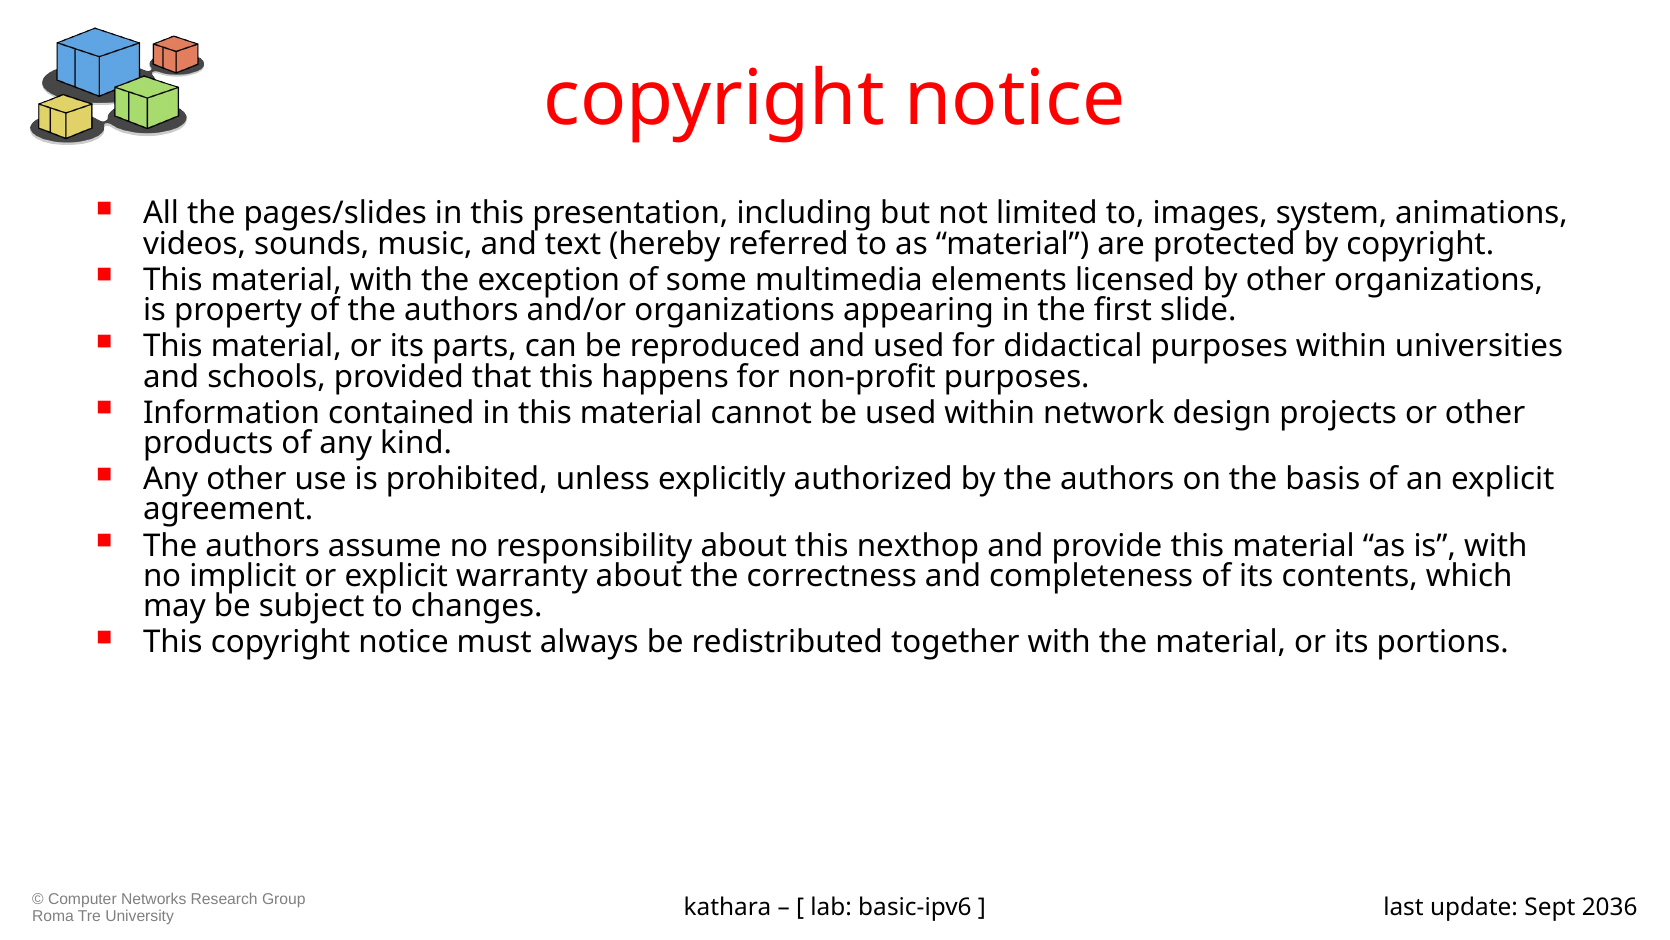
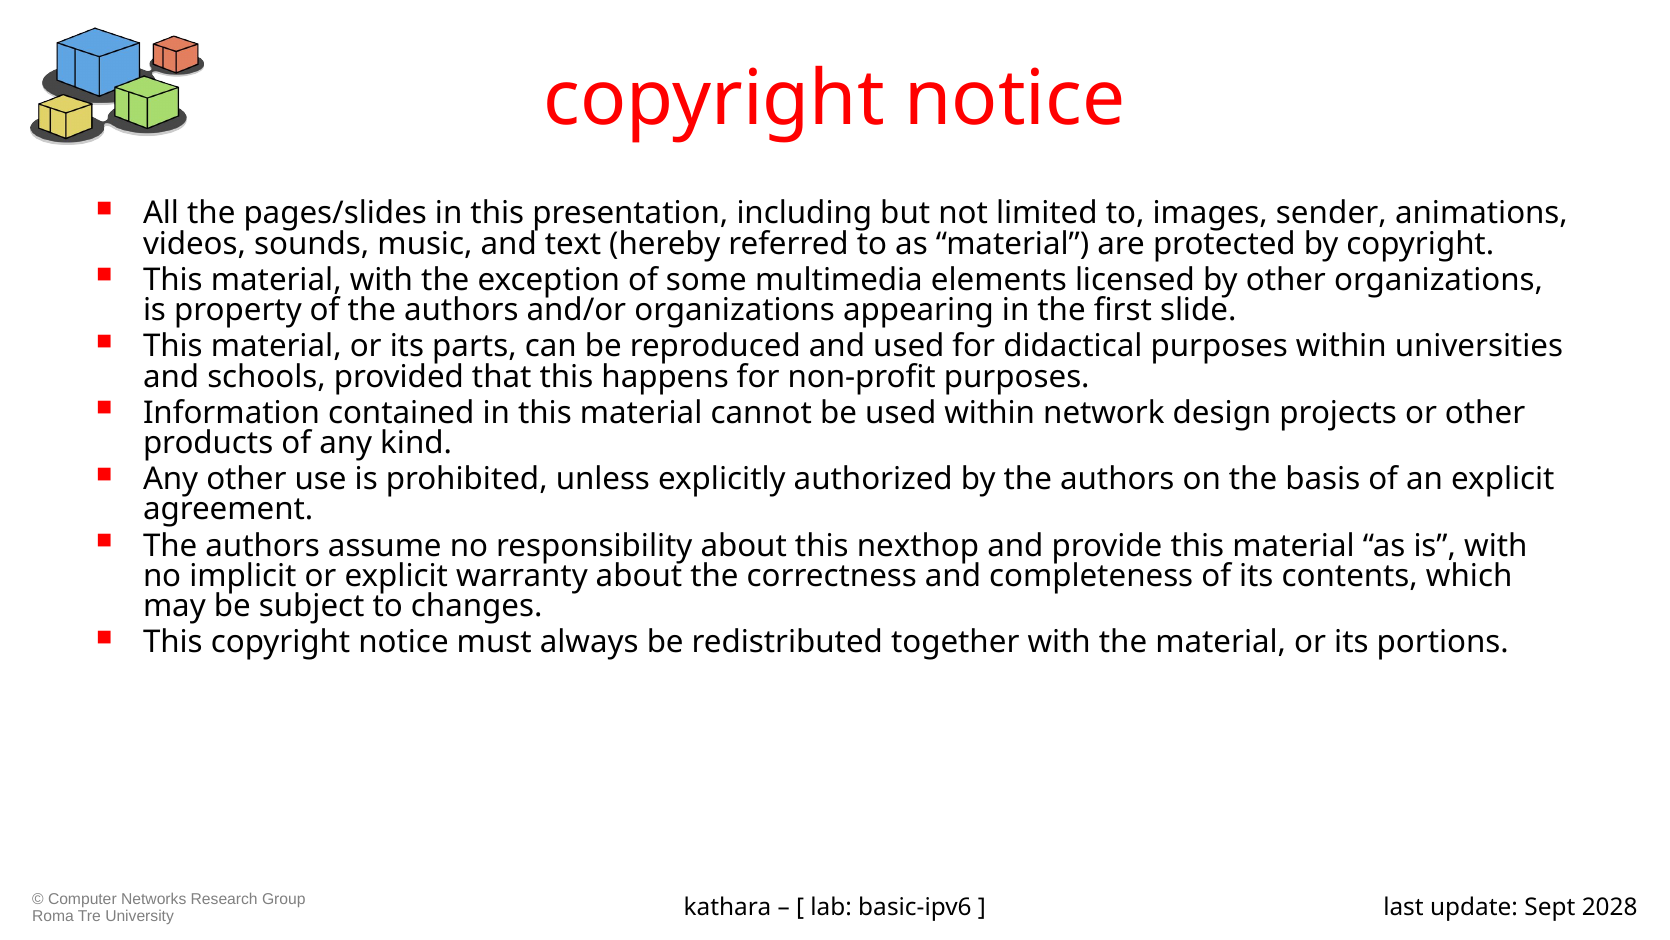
system: system -> sender
2036: 2036 -> 2028
